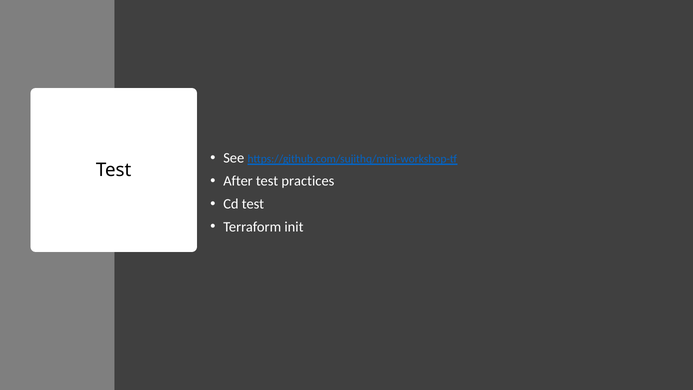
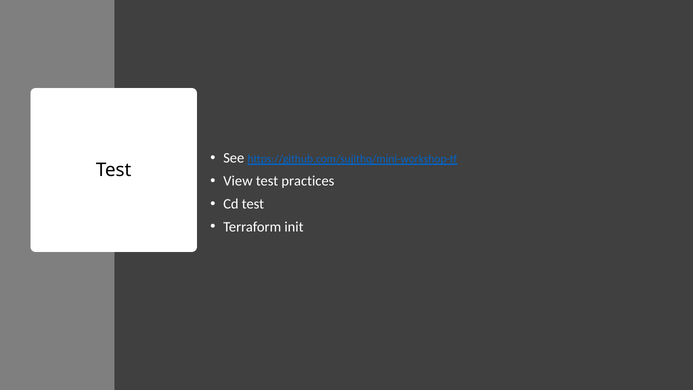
After: After -> View
